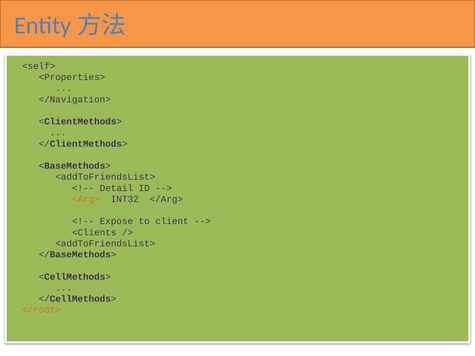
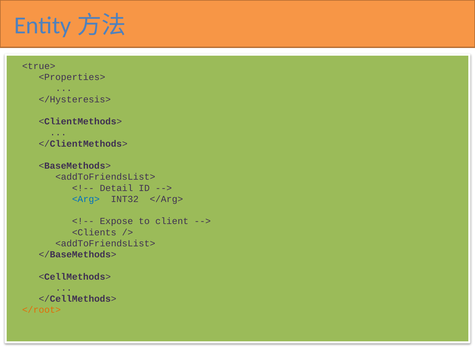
<self>: <self> -> <true>
</Navigation>: </Navigation> -> </Hysteresis>
<Arg> colour: orange -> blue
